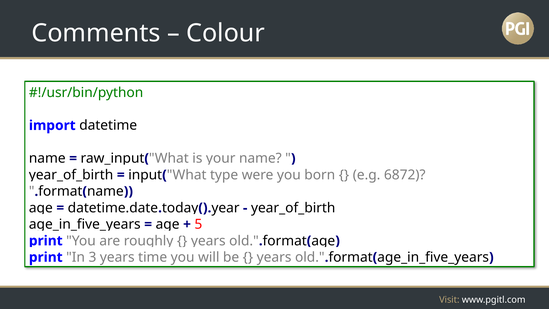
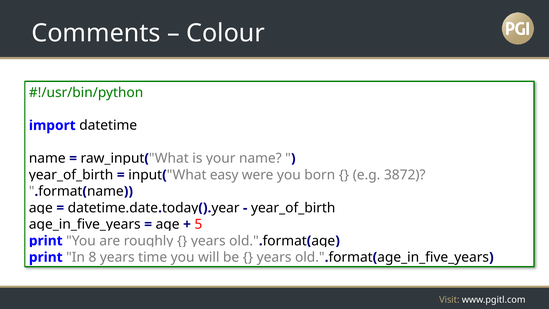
type: type -> easy
6872: 6872 -> 3872
3: 3 -> 8
